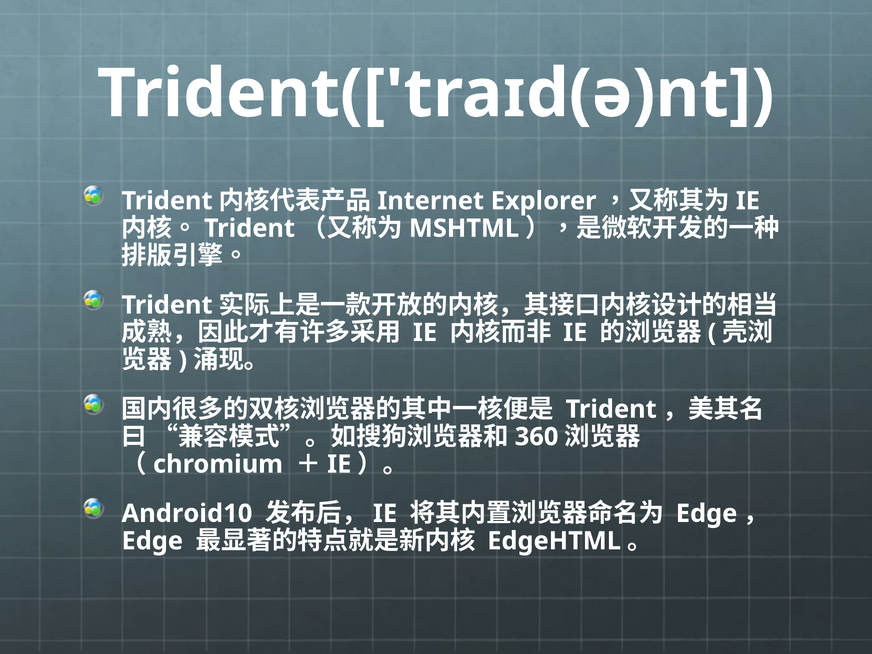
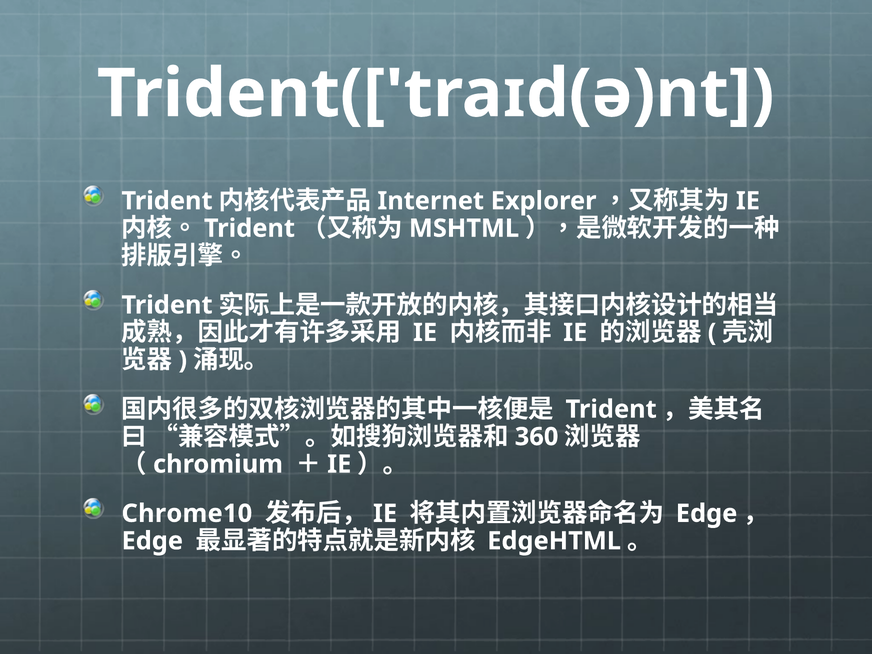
Android10: Android10 -> Chrome10
